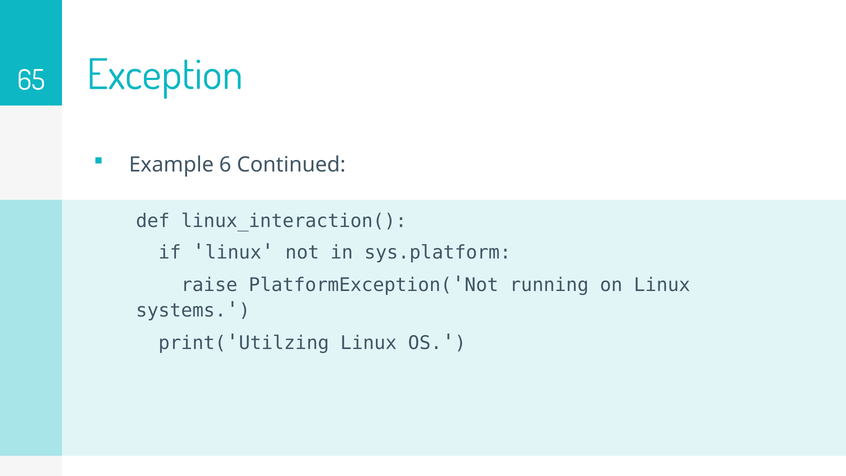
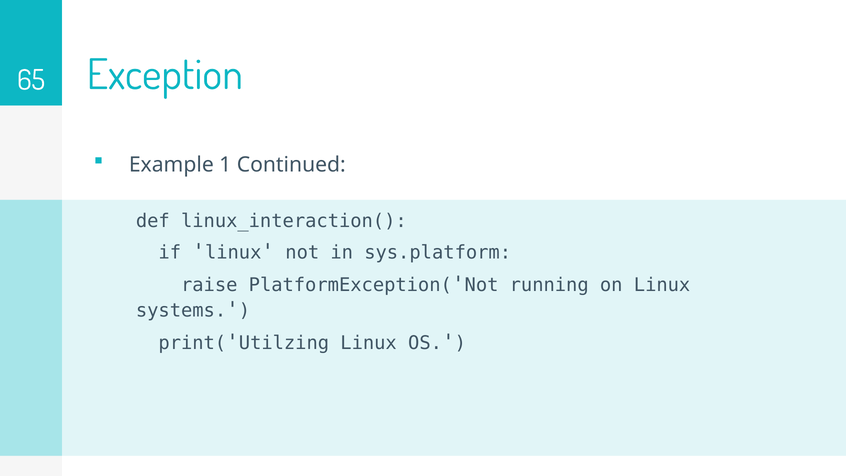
6: 6 -> 1
